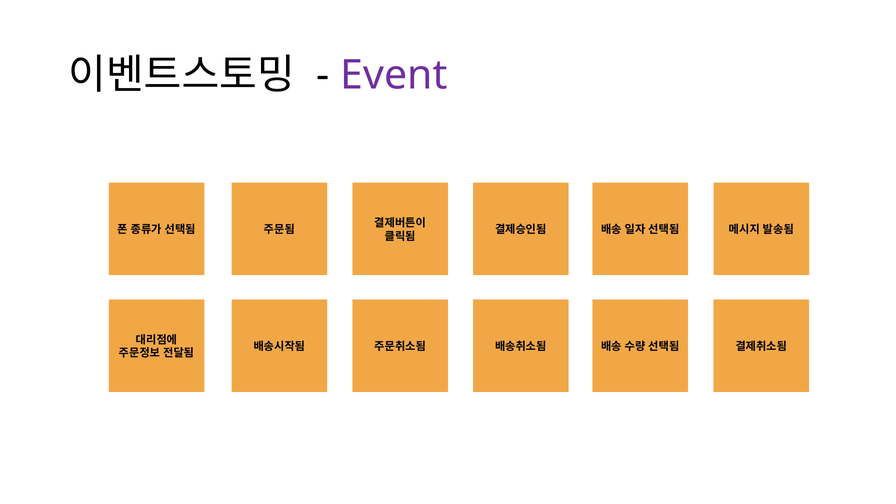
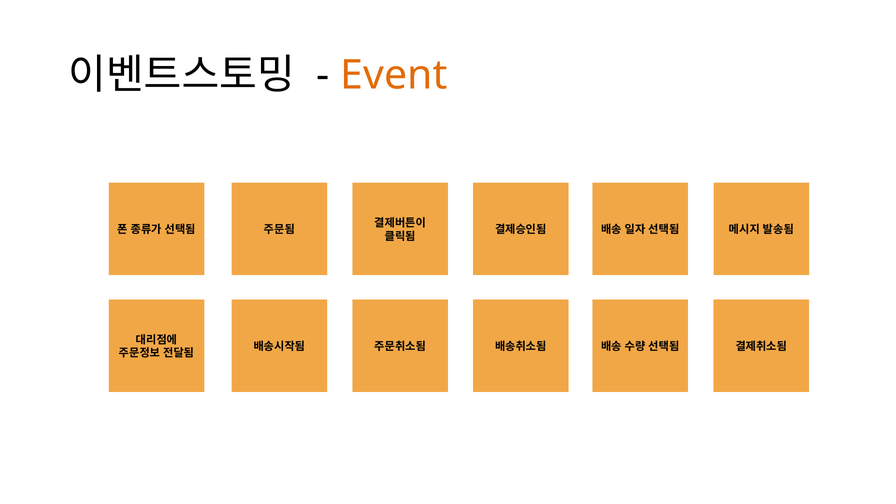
Event colour: purple -> orange
